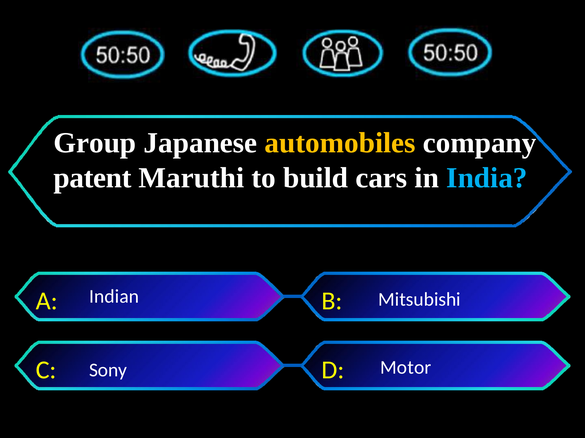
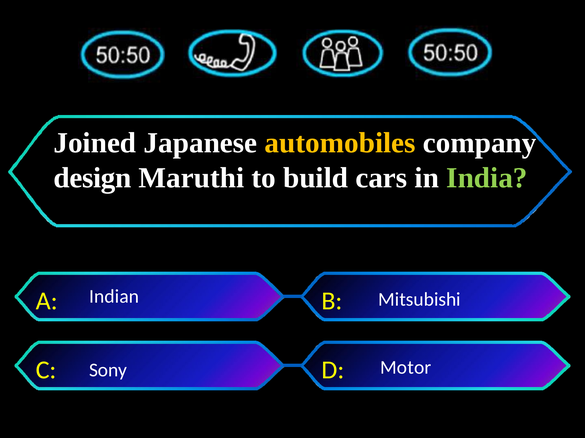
Group: Group -> Joined
patent: patent -> design
India colour: light blue -> light green
